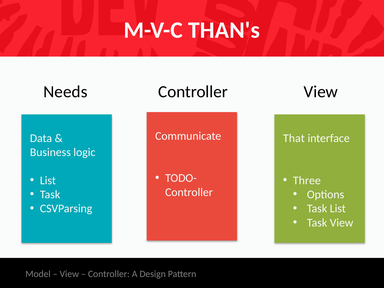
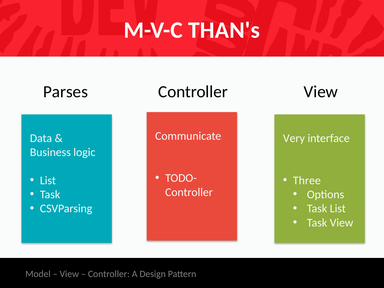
Needs: Needs -> Parses
That: That -> Very
